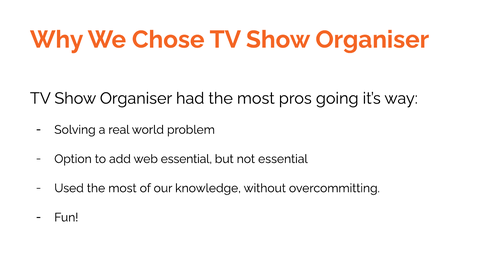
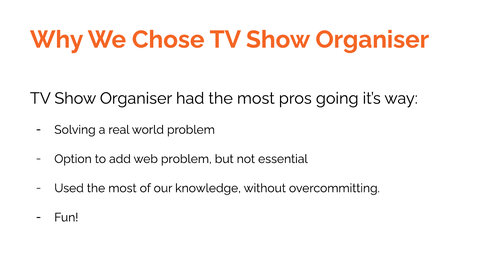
web essential: essential -> problem
